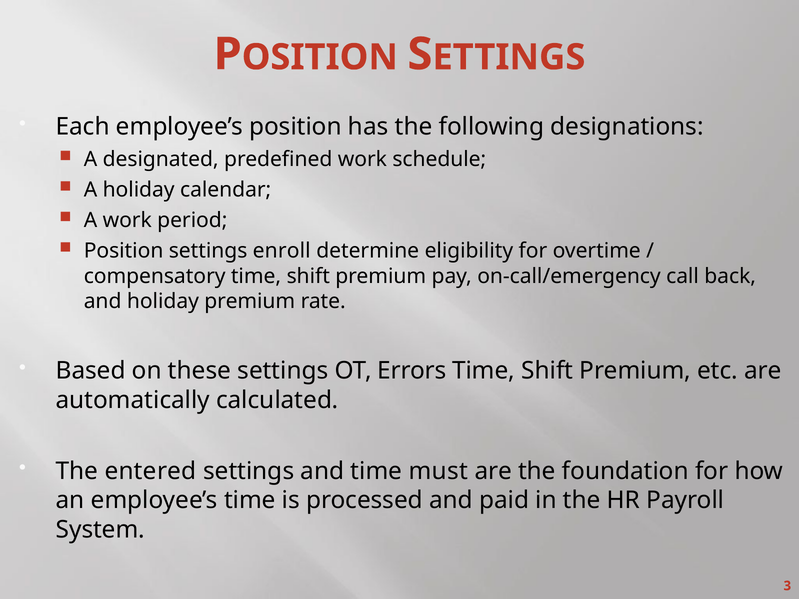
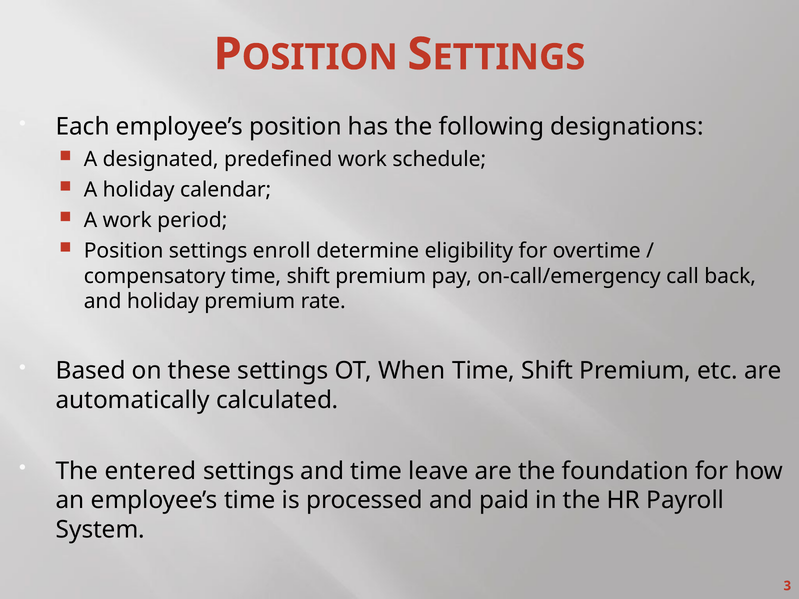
Errors: Errors -> When
must: must -> leave
